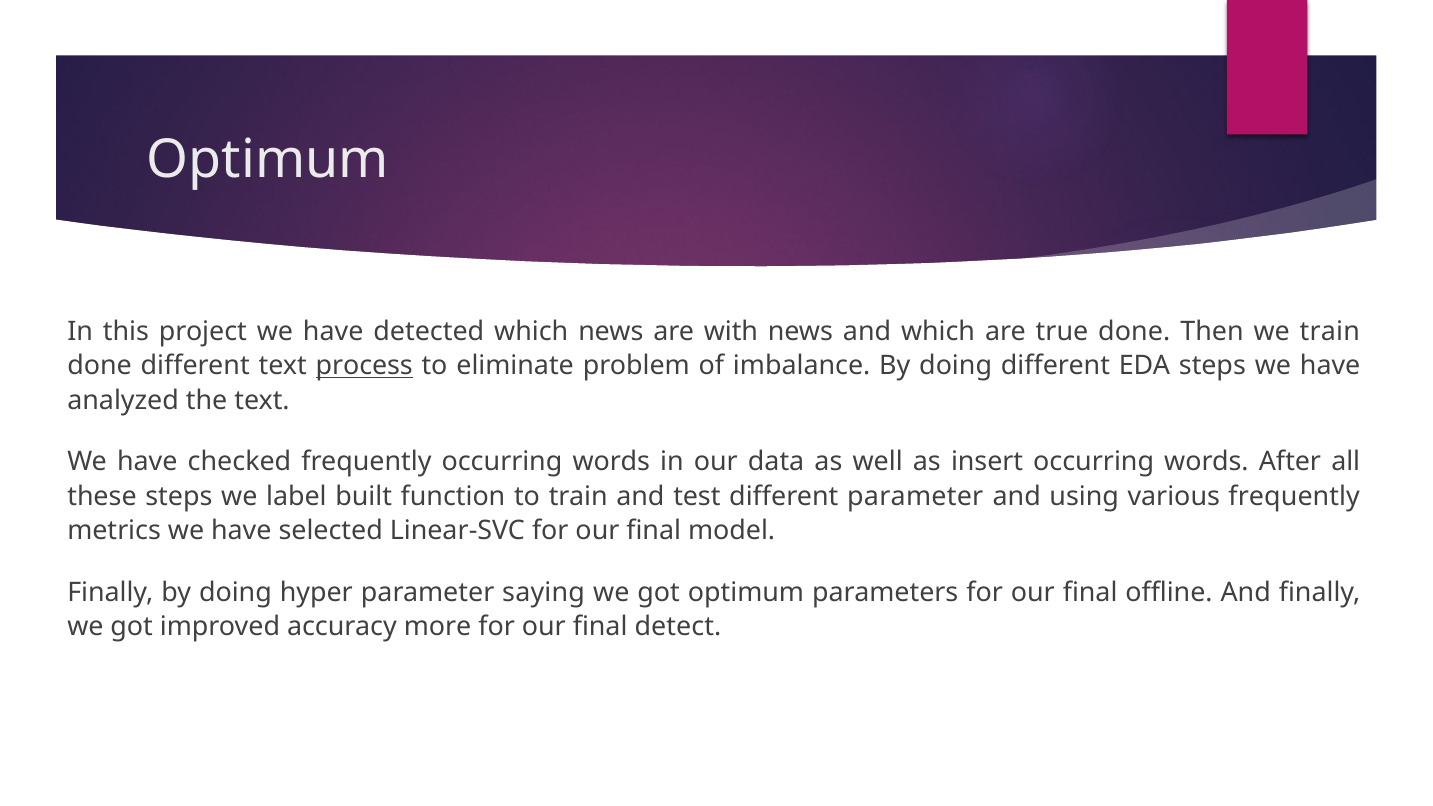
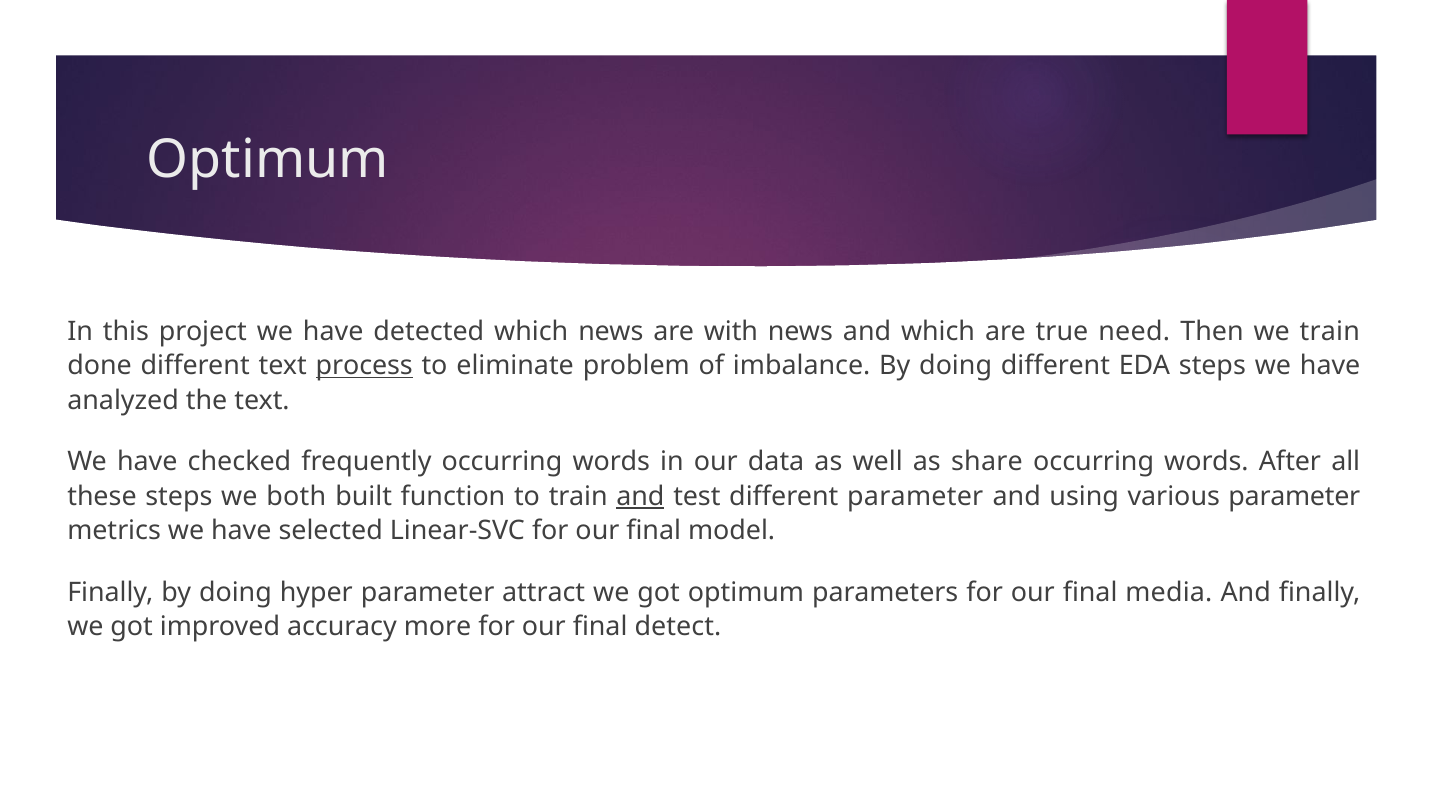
true done: done -> need
insert: insert -> share
label: label -> both
and at (640, 496) underline: none -> present
various frequently: frequently -> parameter
saying: saying -> attract
offline: offline -> media
